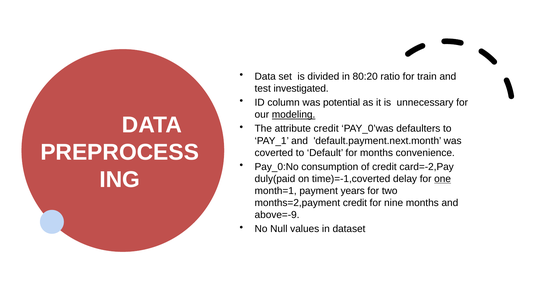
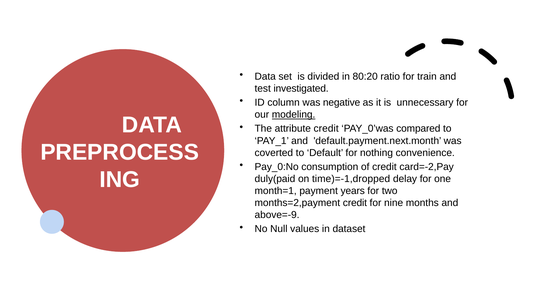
potential: potential -> negative
defaulters: defaulters -> compared
for months: months -> nothing
time)=-1,coverted: time)=-1,coverted -> time)=-1,dropped
one underline: present -> none
